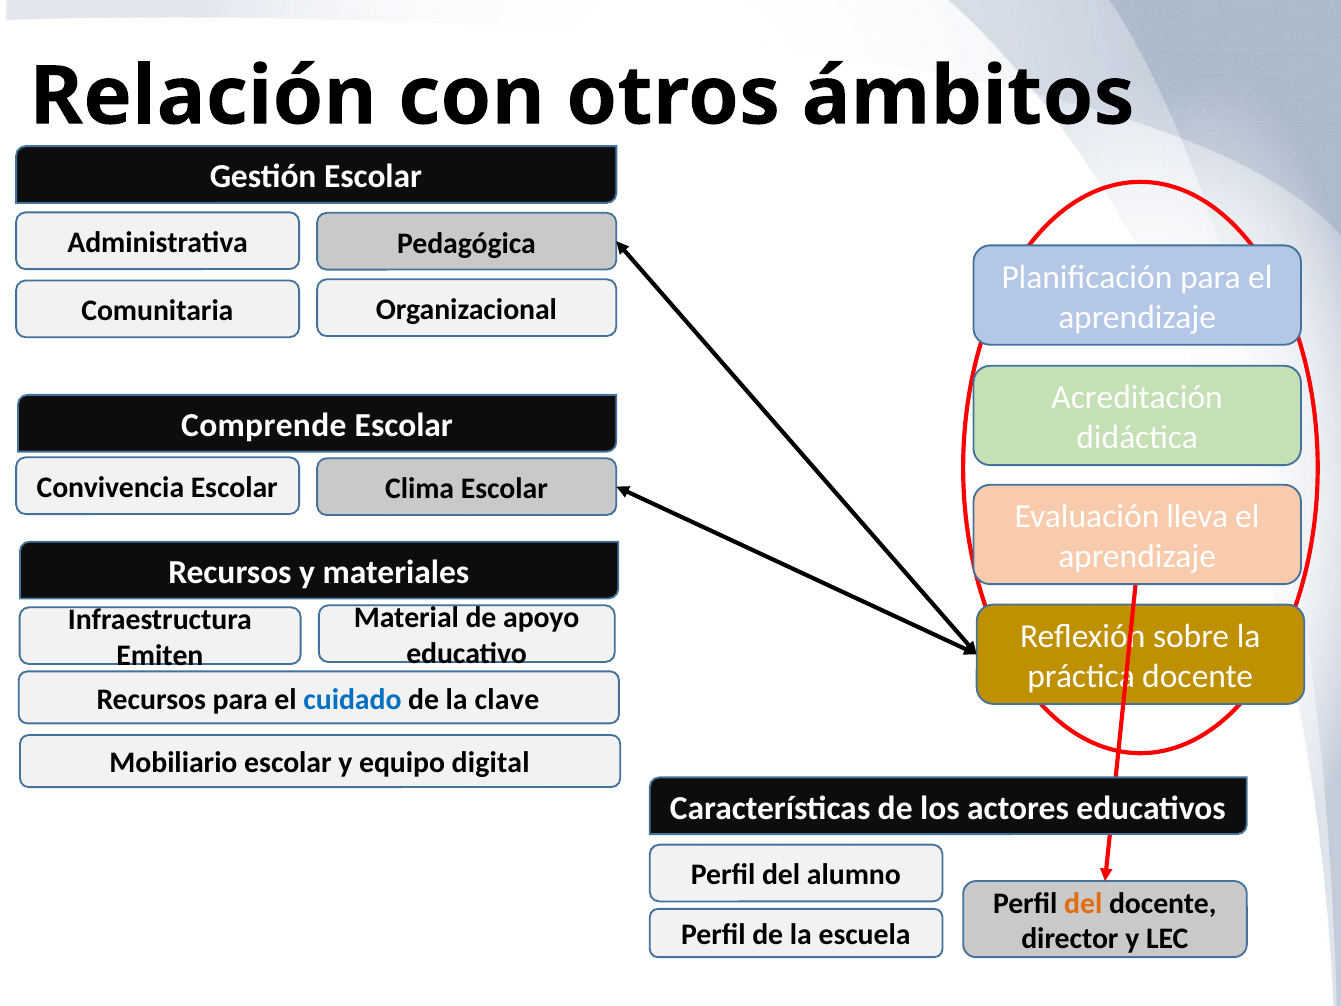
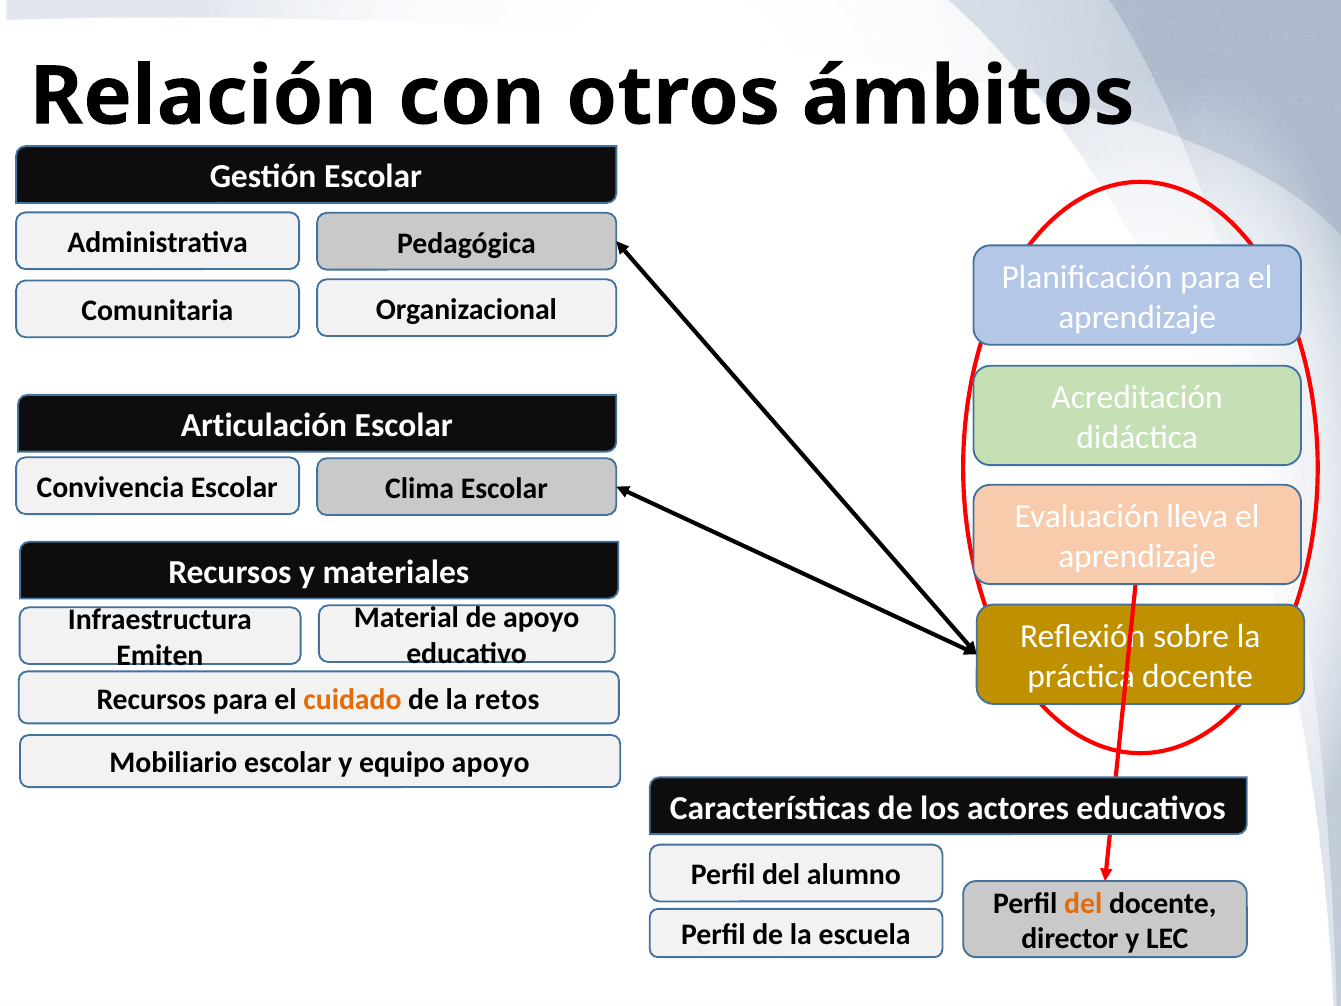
Comprende: Comprende -> Articulación
cuidado colour: blue -> orange
clave: clave -> retos
equipo digital: digital -> apoyo
